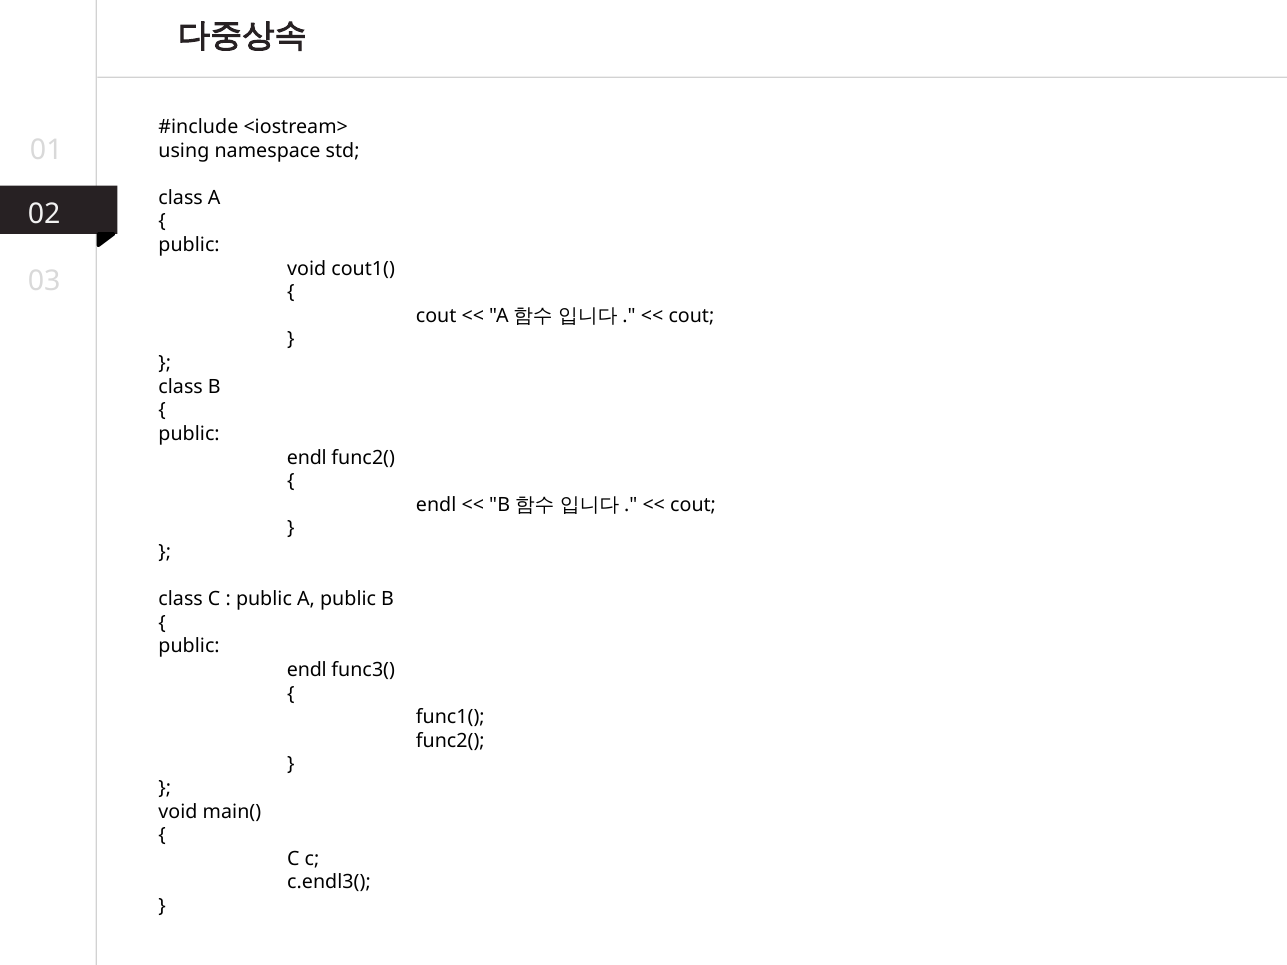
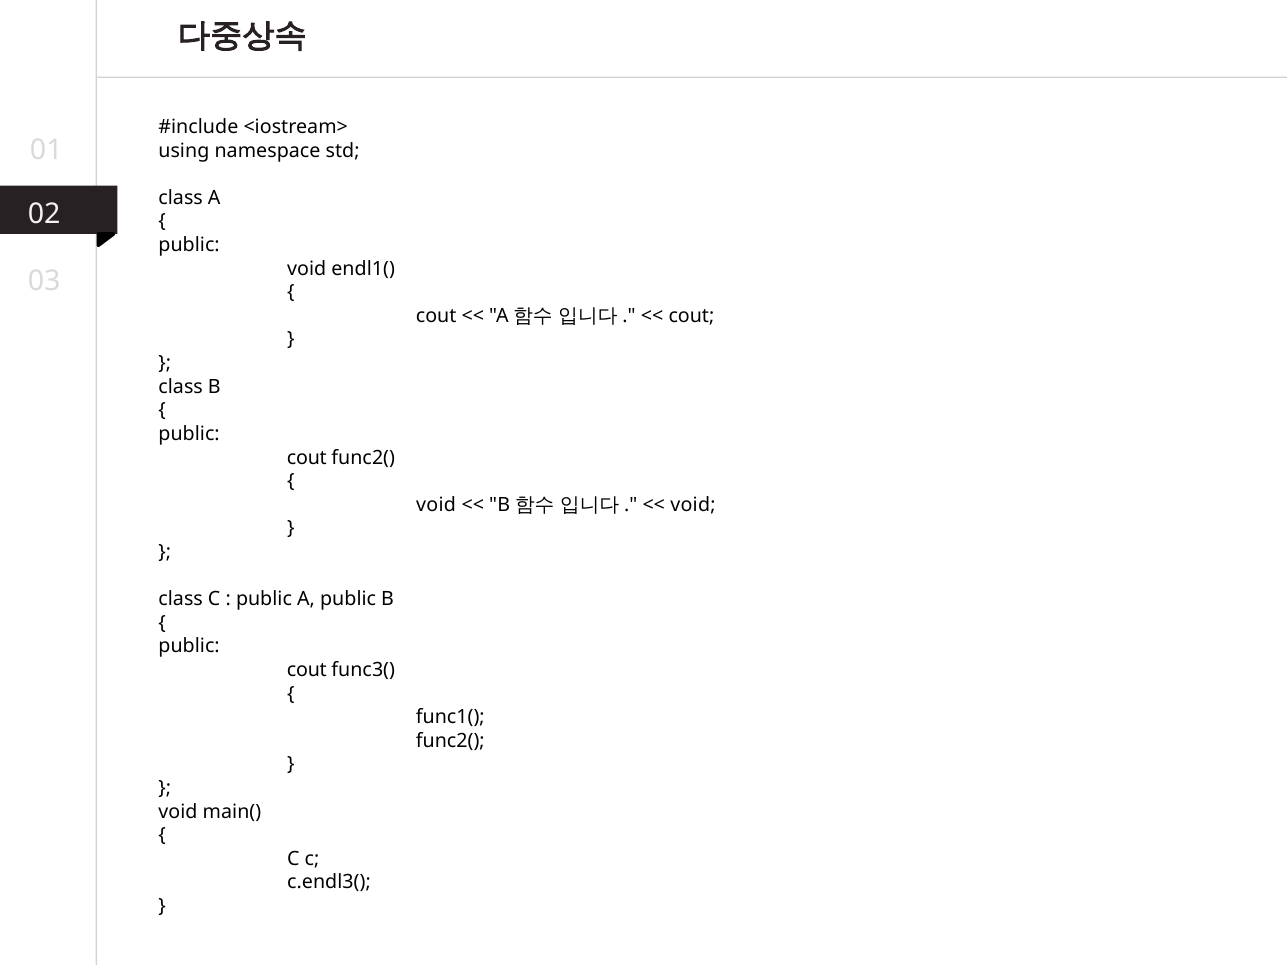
cout1(: cout1( -> endl1(
endl at (307, 458): endl -> cout
endl at (436, 505): endl -> void
cout at (693, 505): cout -> void
endl at (307, 670): endl -> cout
